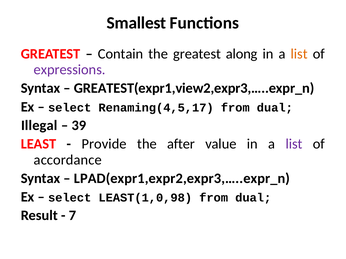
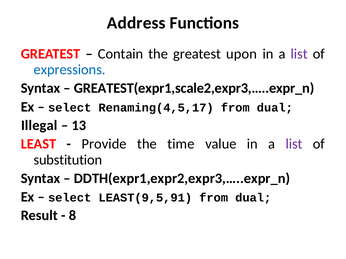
Smallest: Smallest -> Address
along: along -> upon
list at (299, 54) colour: orange -> purple
expressions colour: purple -> blue
GREATEST(expr1,view2,expr3,…..expr_n: GREATEST(expr1,view2,expr3,…..expr_n -> GREATEST(expr1,scale2,expr3,…..expr_n
39: 39 -> 13
after: after -> time
accordance: accordance -> substitution
LPAD(expr1,expr2,expr3,…..expr_n: LPAD(expr1,expr2,expr3,…..expr_n -> DDTH(expr1,expr2,expr3,…..expr_n
LEAST(1,0,98: LEAST(1,0,98 -> LEAST(9,5,91
7: 7 -> 8
